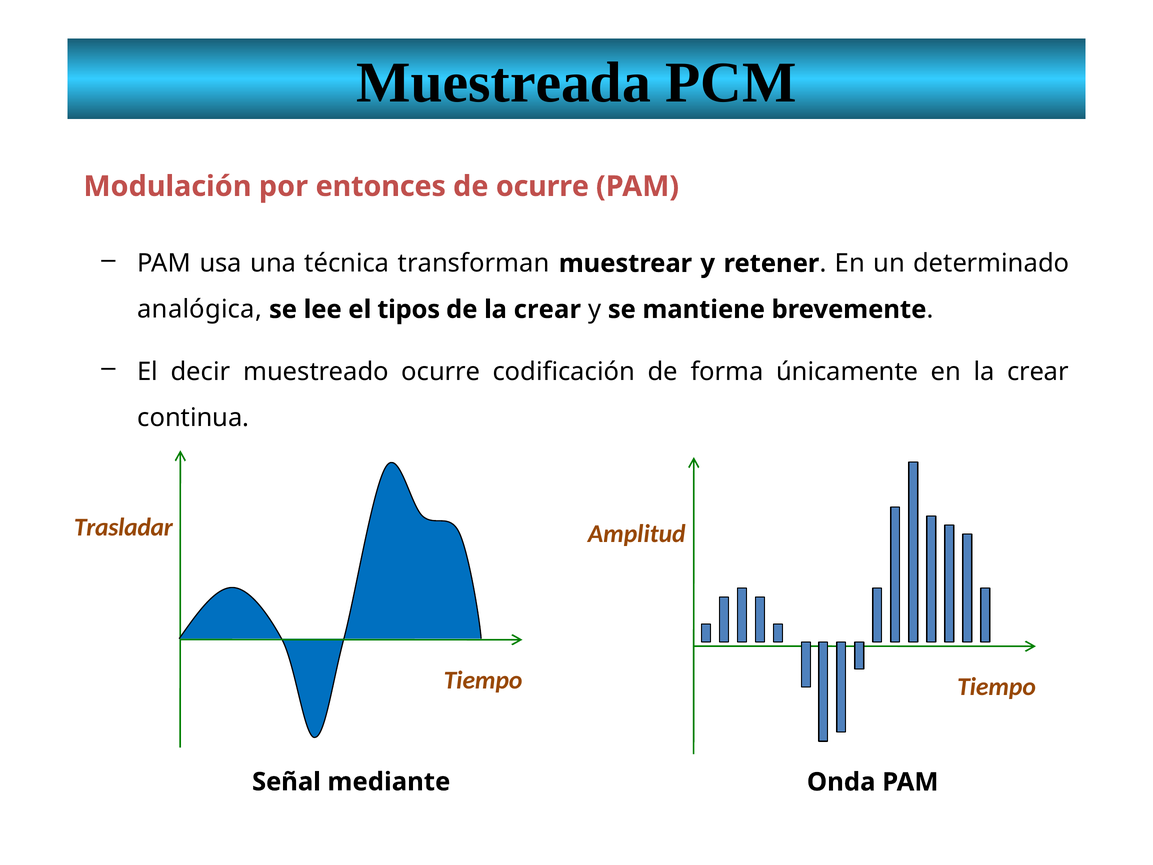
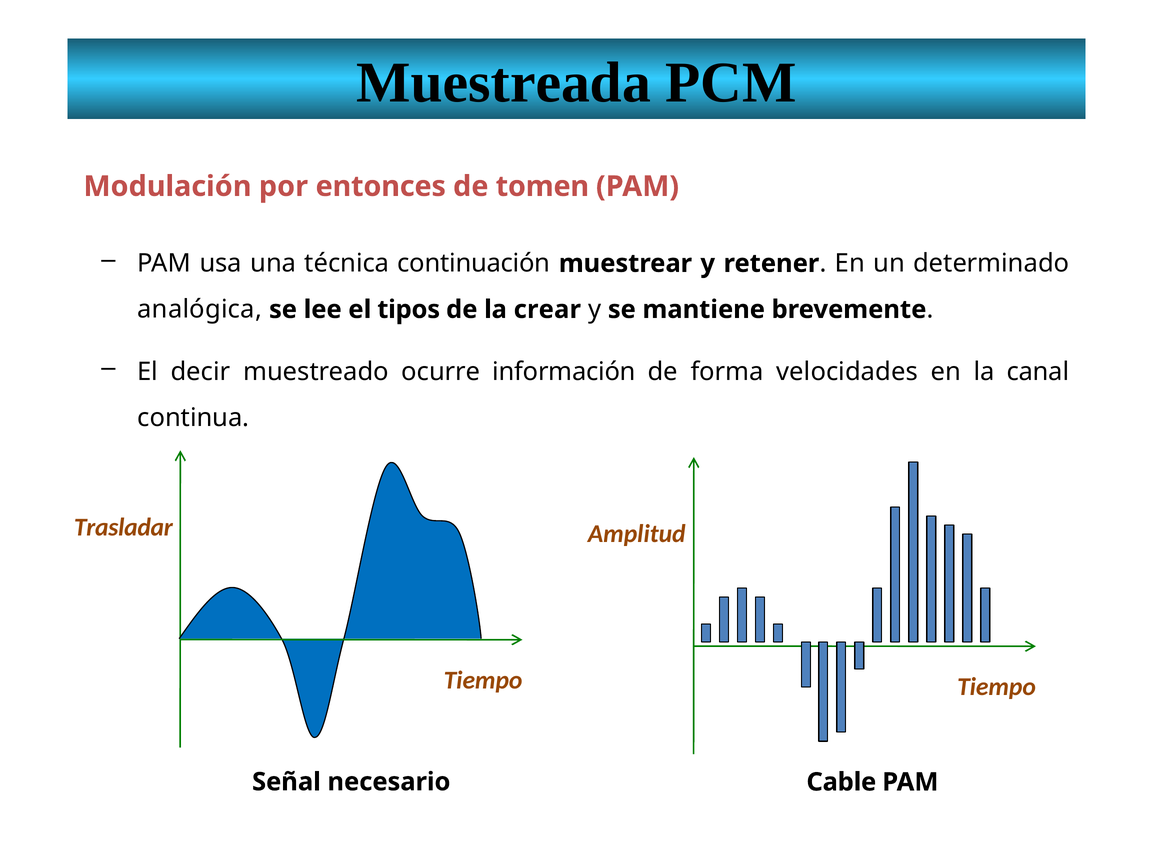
de ocurre: ocurre -> tomen
transforman: transforman -> continuación
codificación: codificación -> información
únicamente: únicamente -> velocidades
en la crear: crear -> canal
mediante: mediante -> necesario
Onda: Onda -> Cable
